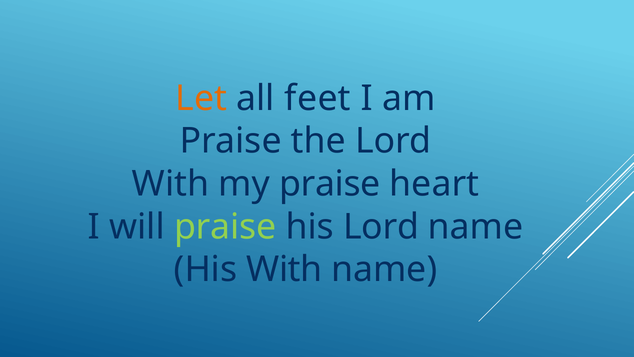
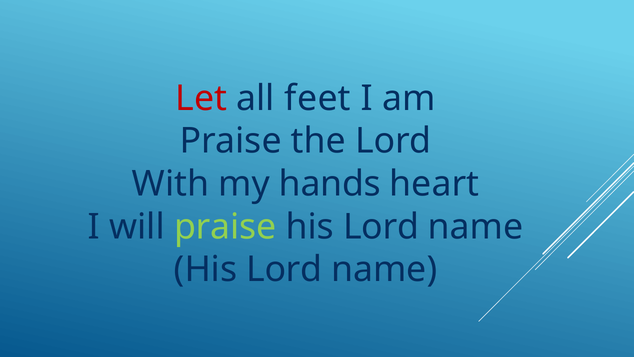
Let colour: orange -> red
my praise: praise -> hands
With at (284, 269): With -> Lord
